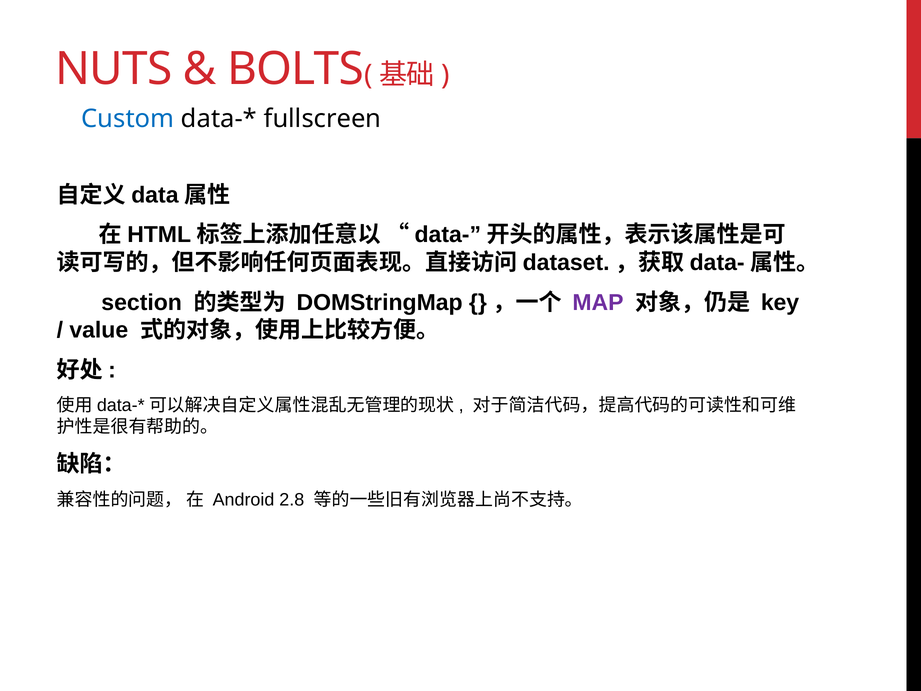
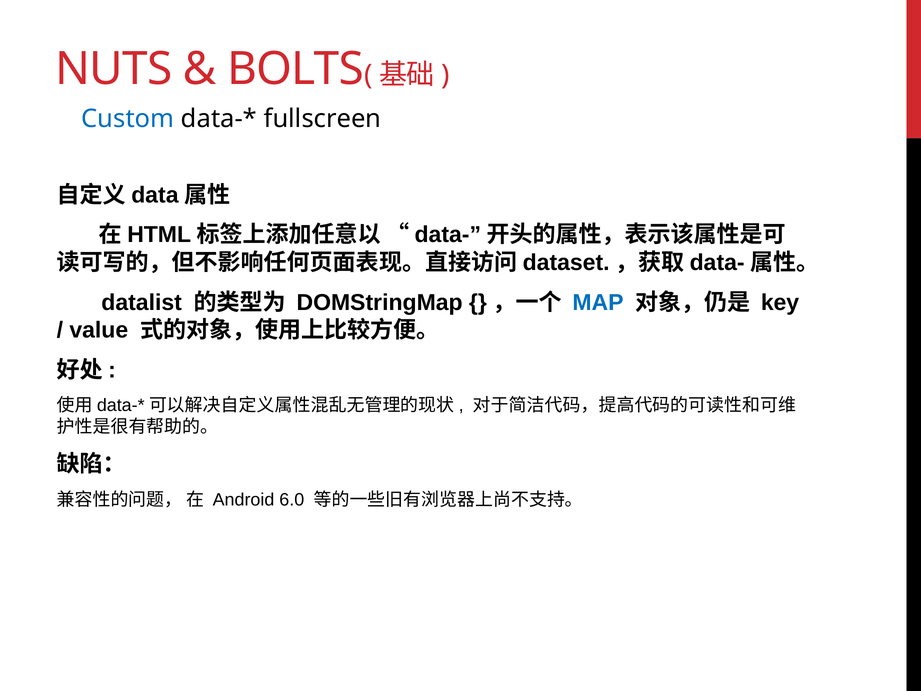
section: section -> datalist
MAP colour: purple -> blue
2.8: 2.8 -> 6.0
